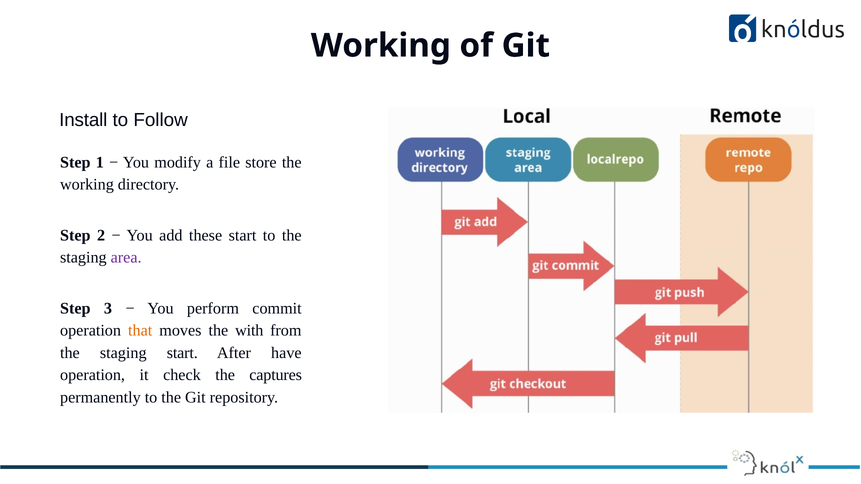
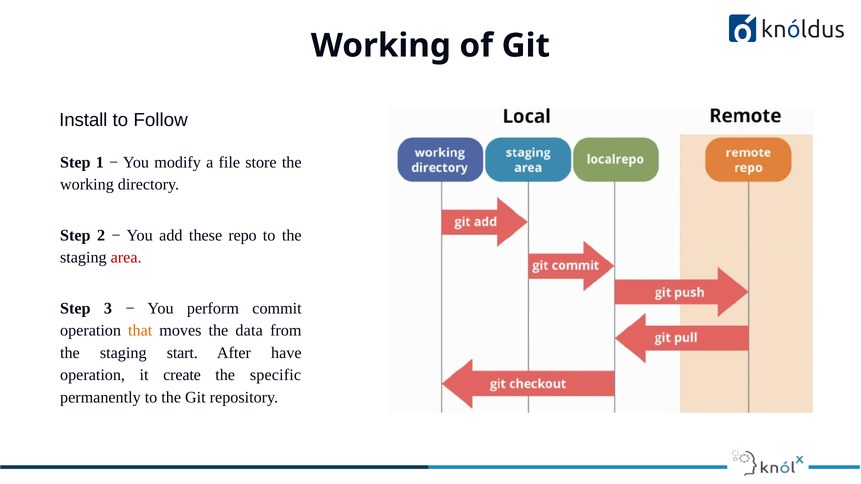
these start: start -> repo
area colour: purple -> red
with: with -> data
check: check -> create
captures: captures -> specific
